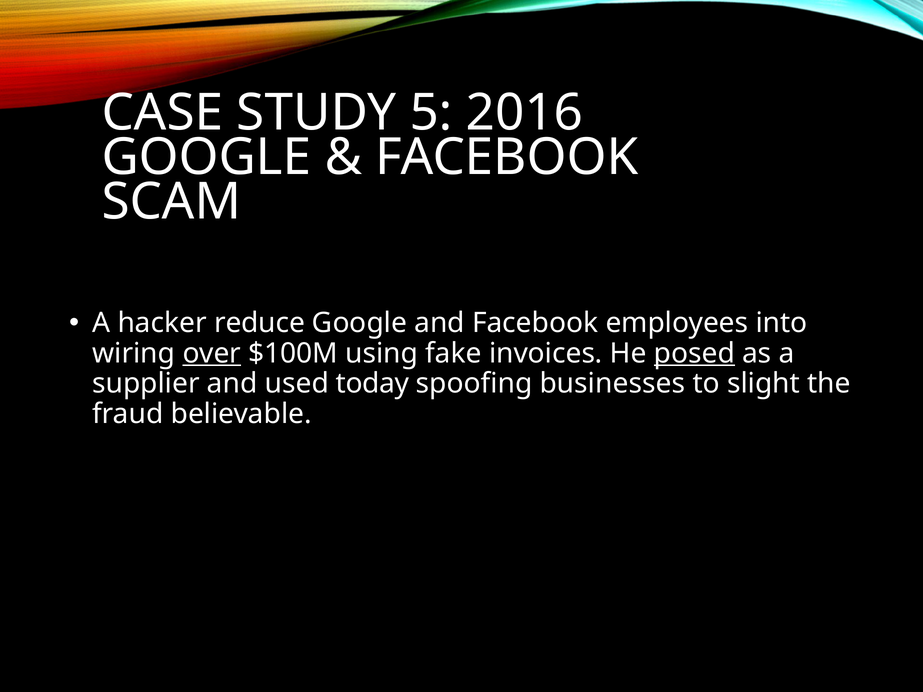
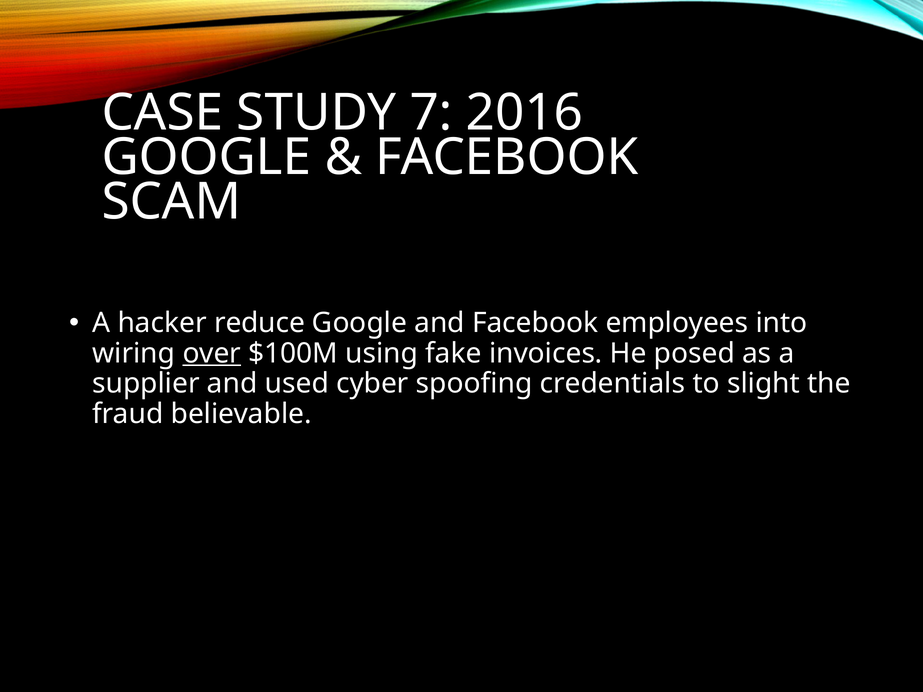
5: 5 -> 7
posed underline: present -> none
today: today -> cyber
businesses: businesses -> credentials
